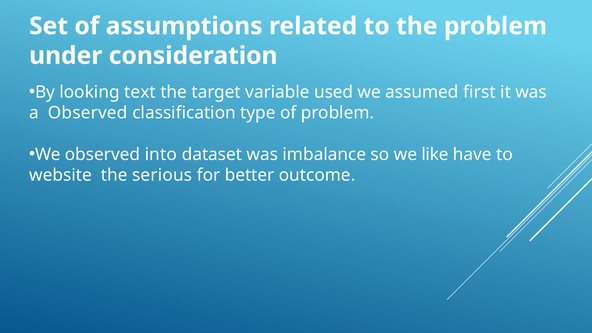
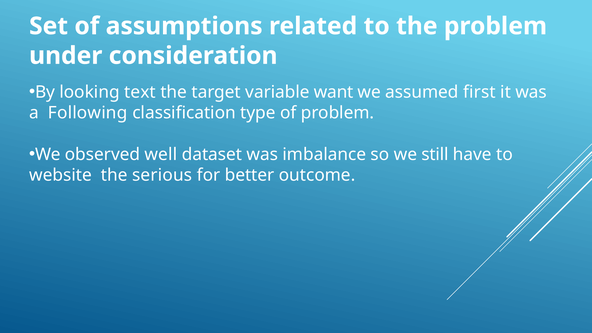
used: used -> want
a Observed: Observed -> Following
into: into -> well
like: like -> still
